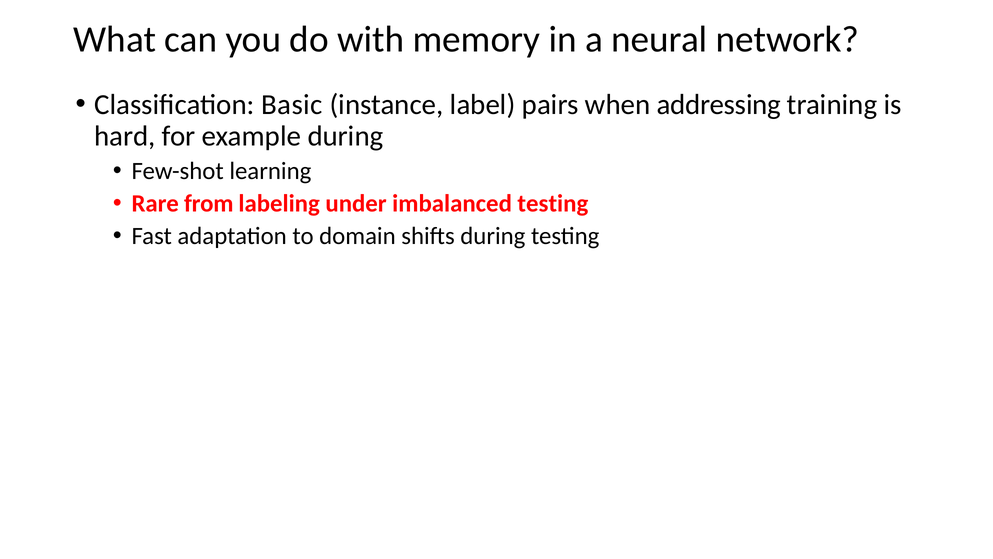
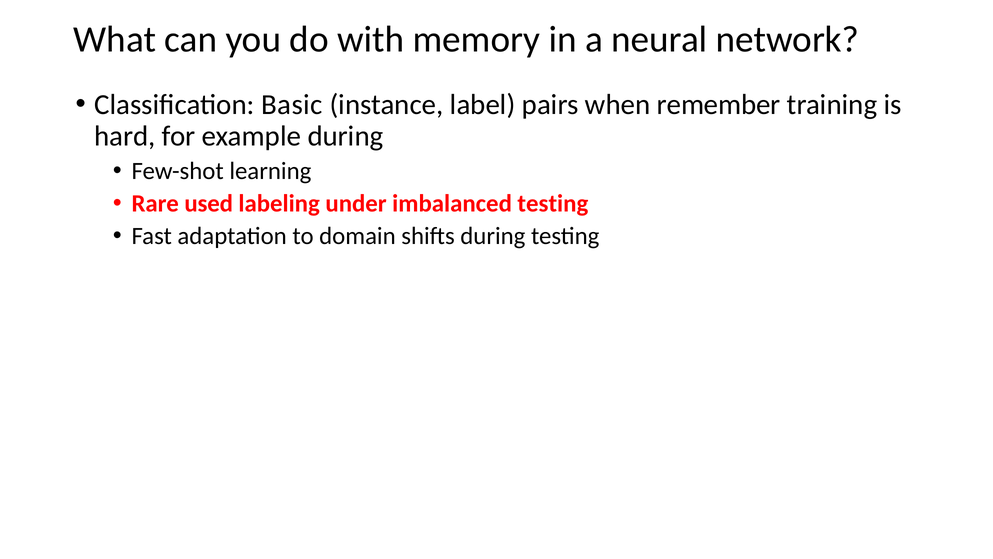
addressing: addressing -> remember
from: from -> used
